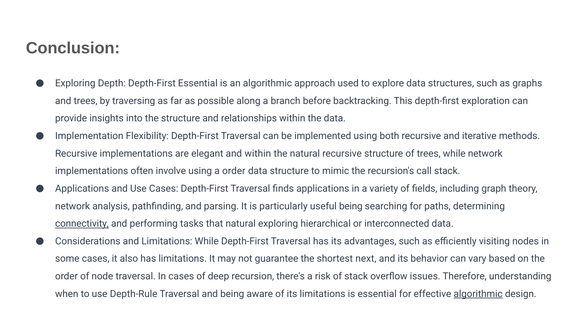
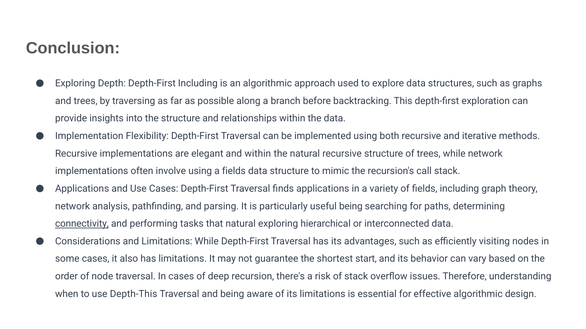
Depth-First Essential: Essential -> Including
a order: order -> fields
next: next -> start
Depth-Rule: Depth-Rule -> Depth-This
algorithmic at (478, 294) underline: present -> none
